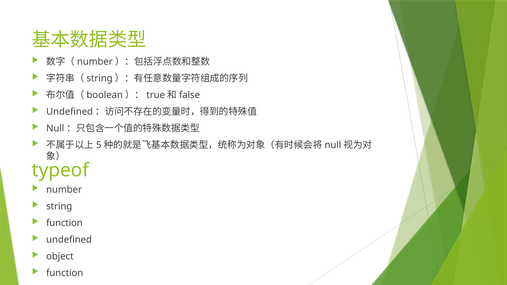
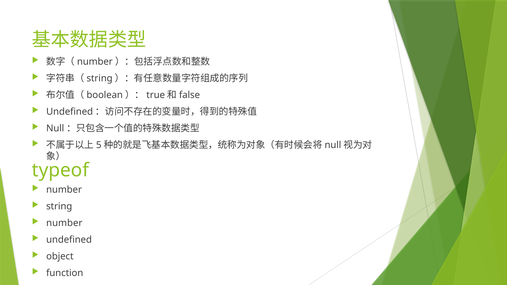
function at (64, 223): function -> number
